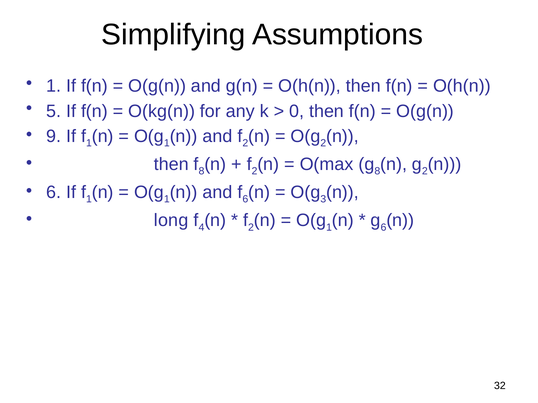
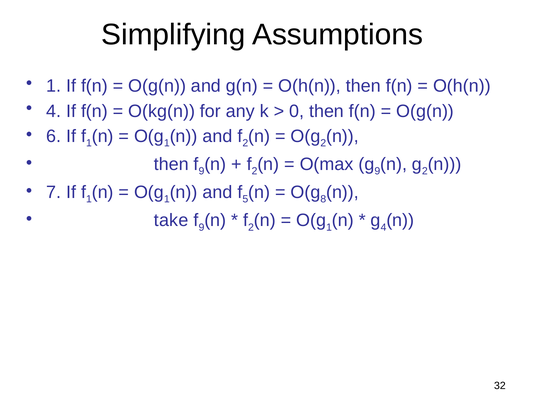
5 at (54, 111): 5 -> 4
9: 9 -> 6
8 at (202, 171): 8 -> 9
8 at (377, 171): 8 -> 9
6 at (54, 192): 6 -> 7
6 at (245, 199): 6 -> 5
3: 3 -> 8
long: long -> take
4 at (202, 228): 4 -> 9
6 at (383, 228): 6 -> 4
